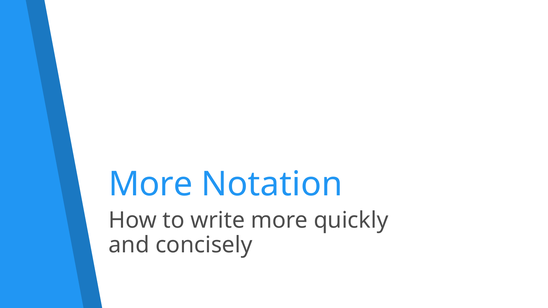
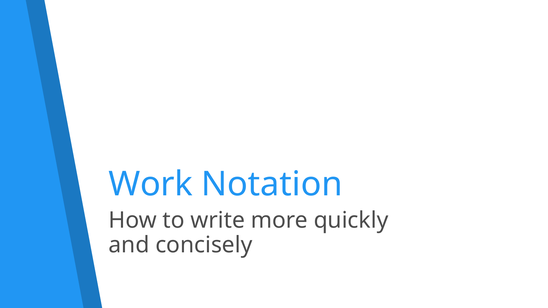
More at (151, 184): More -> Work
